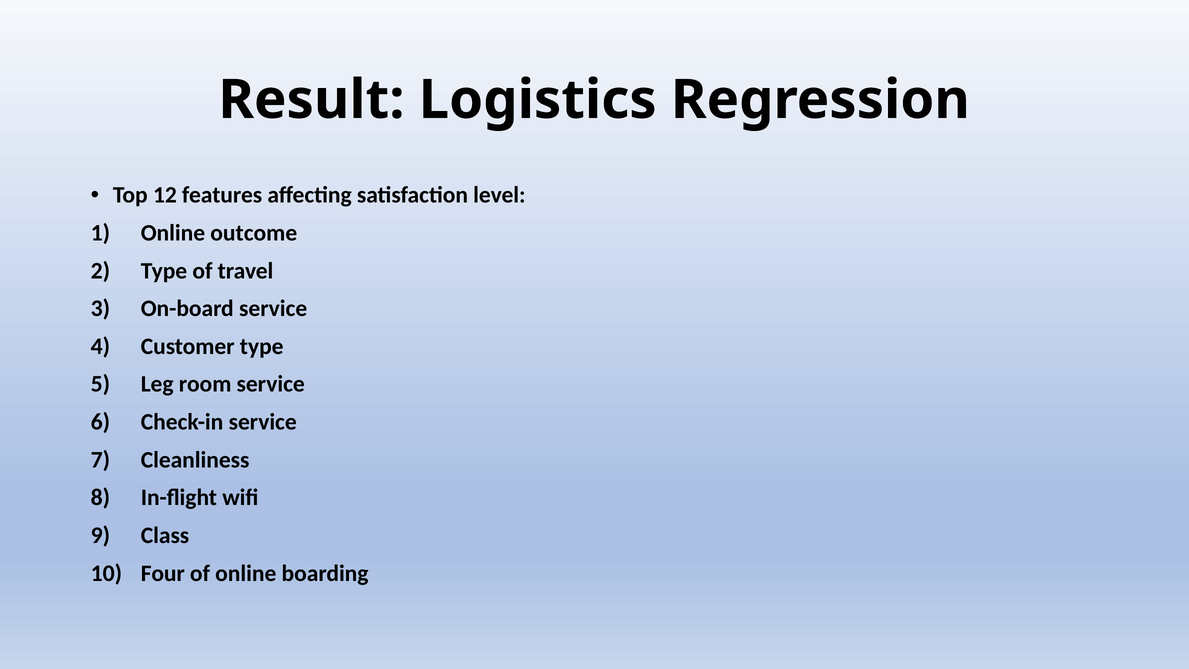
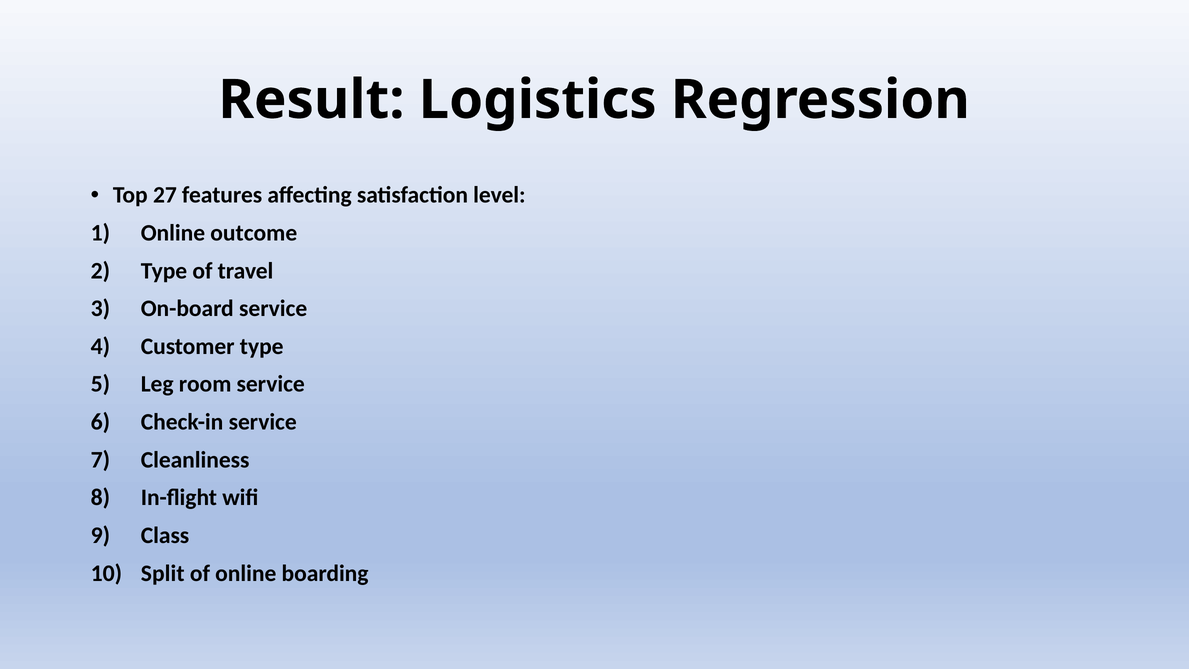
12: 12 -> 27
Four: Four -> Split
